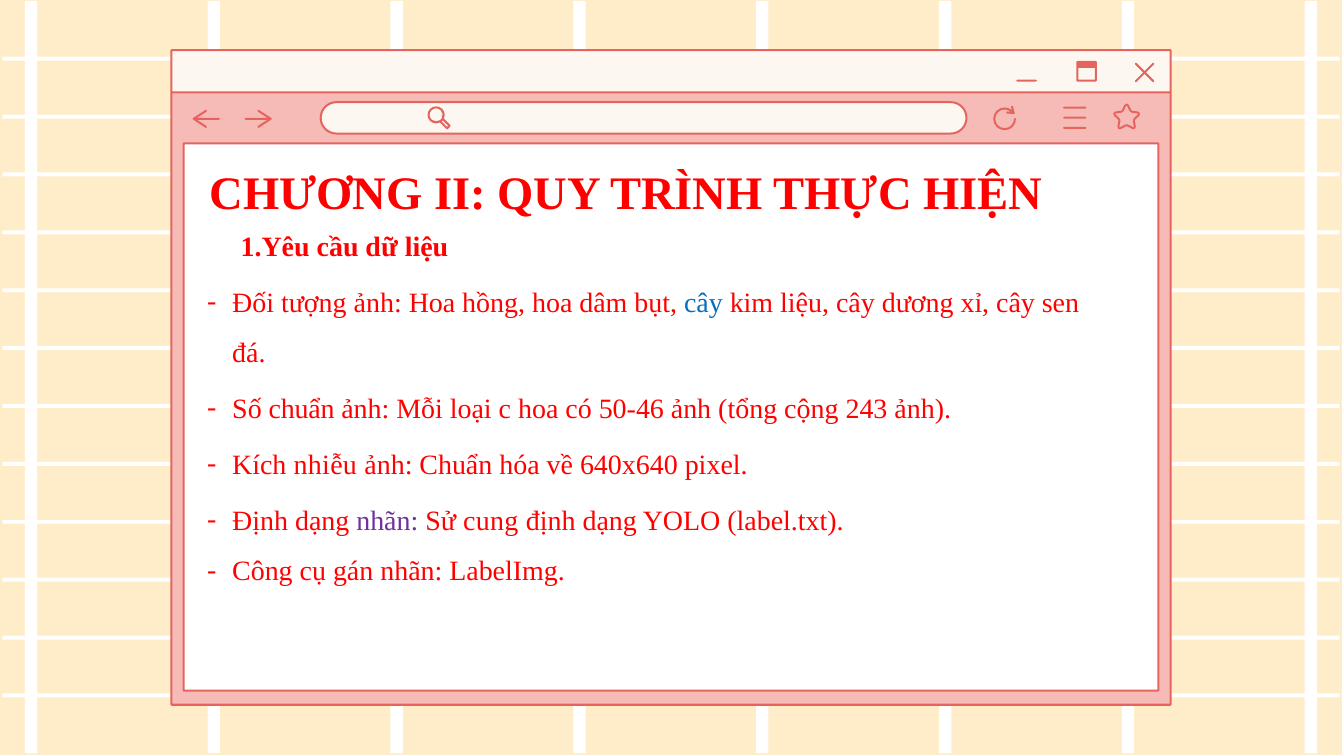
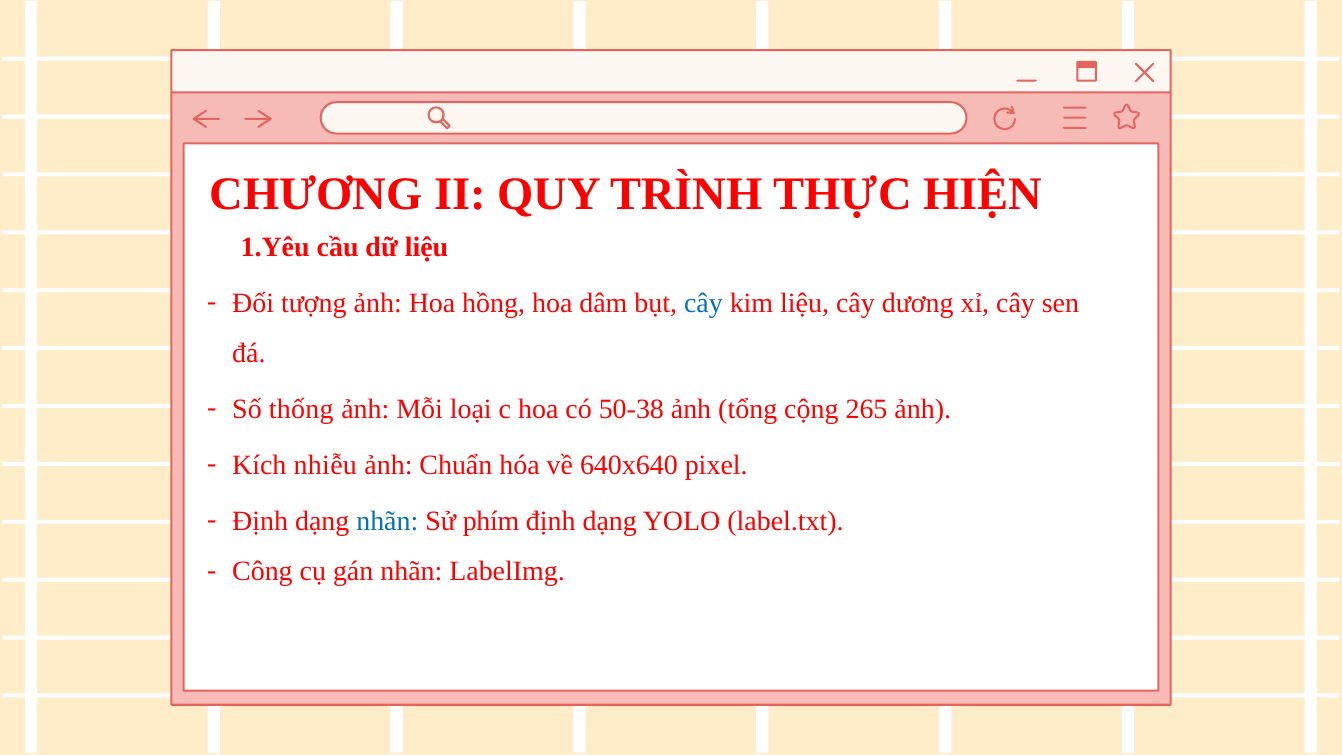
Số chuẩn: chuẩn -> thống
50-46: 50-46 -> 50-38
243: 243 -> 265
nhãn at (387, 521) colour: purple -> blue
cung: cung -> phím
